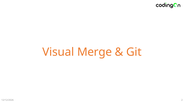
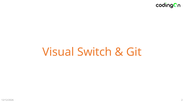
Merge: Merge -> Switch
